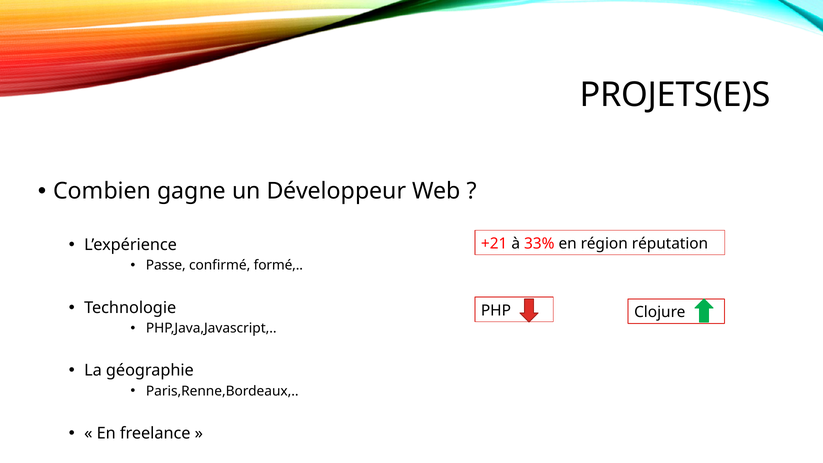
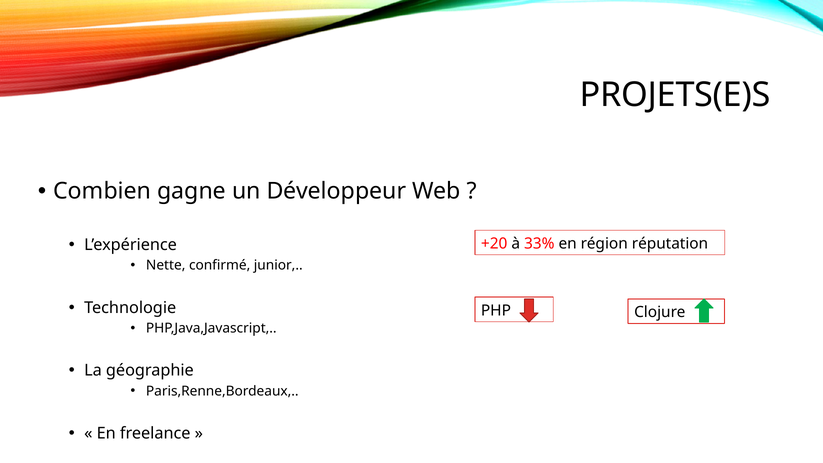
+21: +21 -> +20
Passe: Passe -> Nette
formé: formé -> junior
